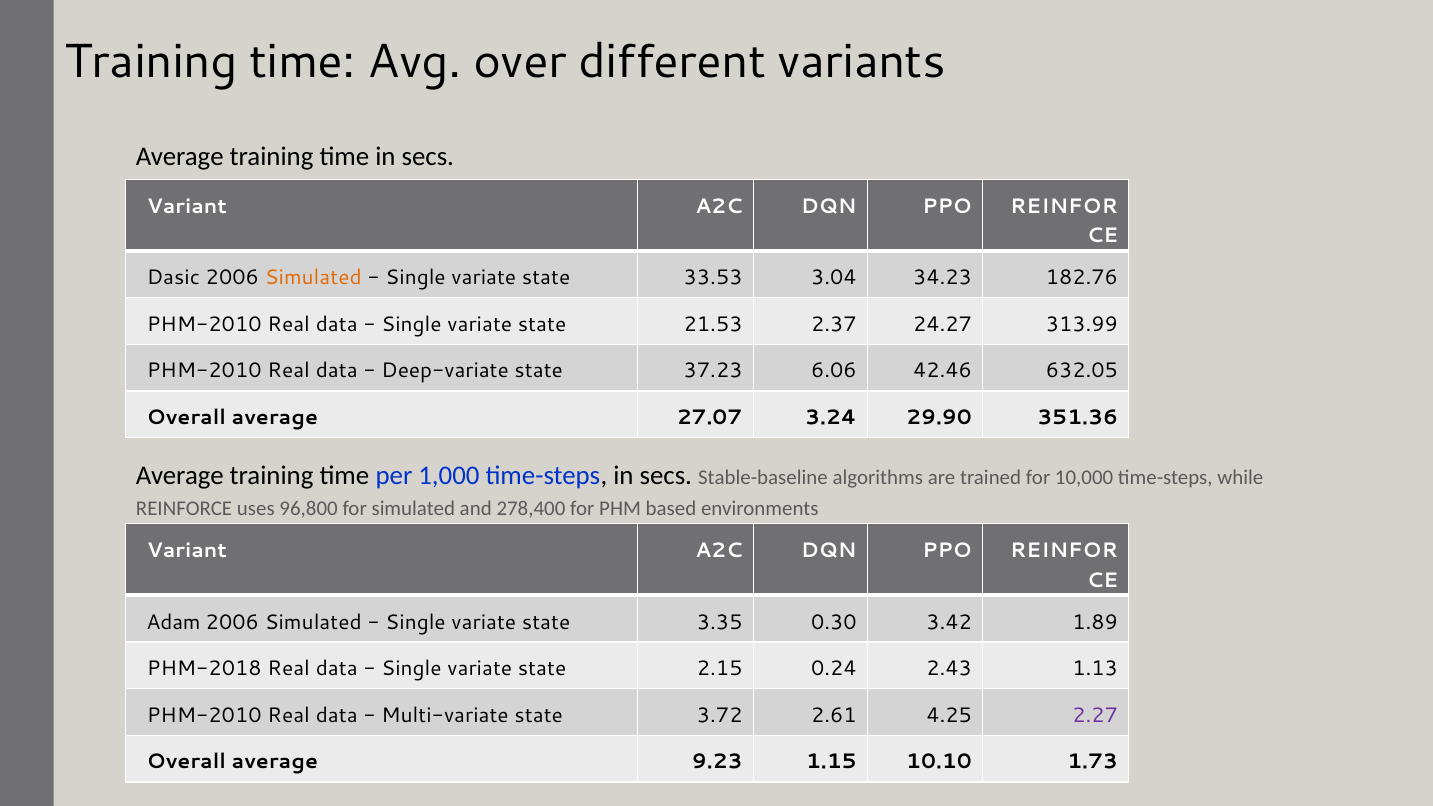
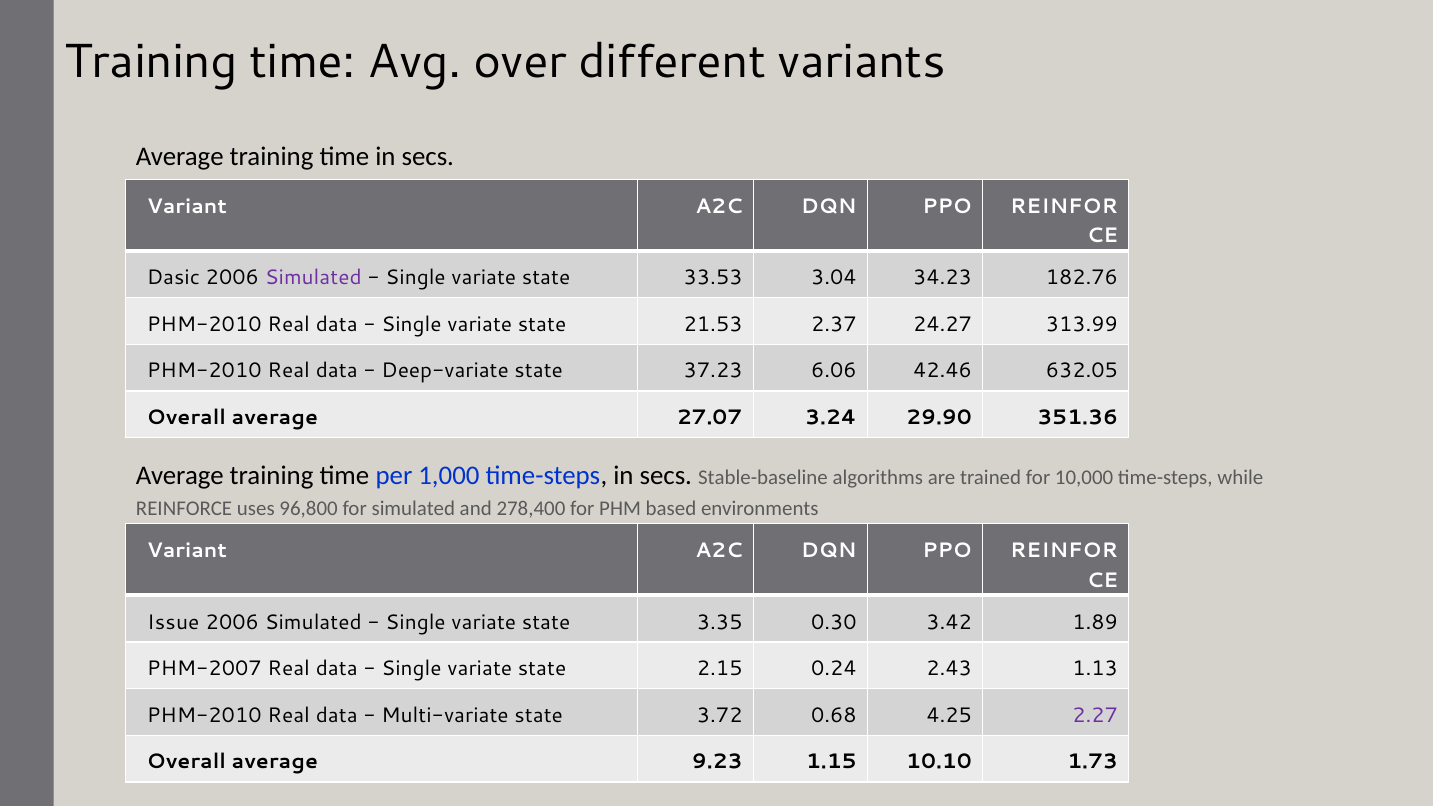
Simulated at (313, 278) colour: orange -> purple
Adam: Adam -> Issue
PHM-2018: PHM-2018 -> PHM-2007
2.61: 2.61 -> 0.68
